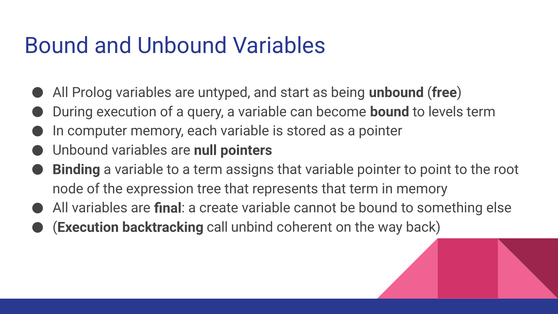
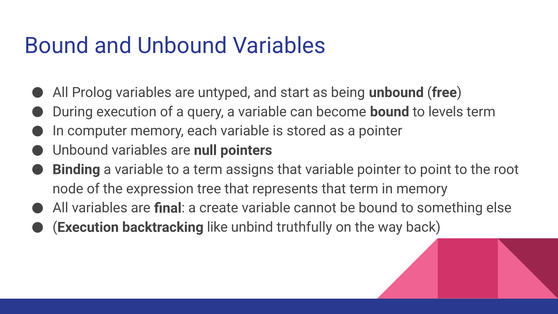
call: call -> like
coherent: coherent -> truthfully
